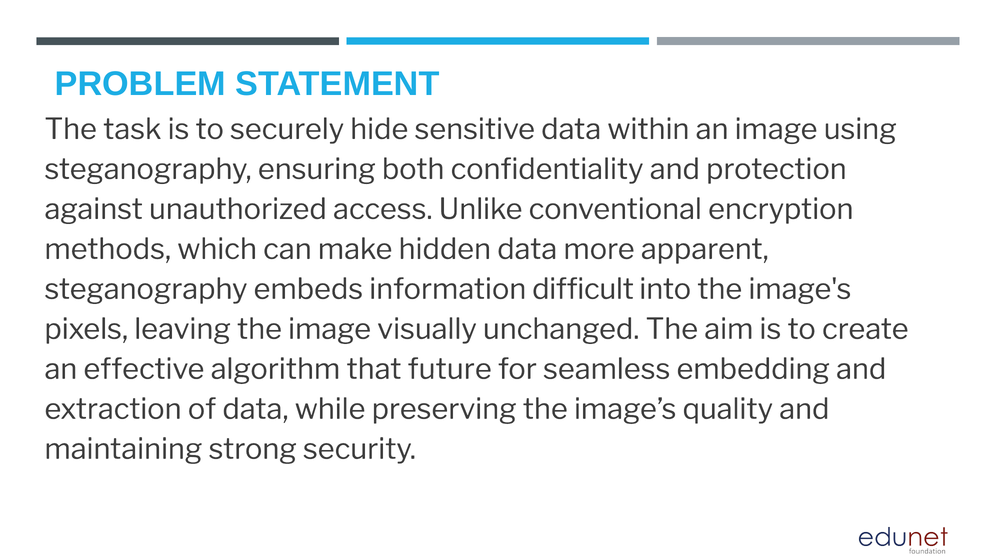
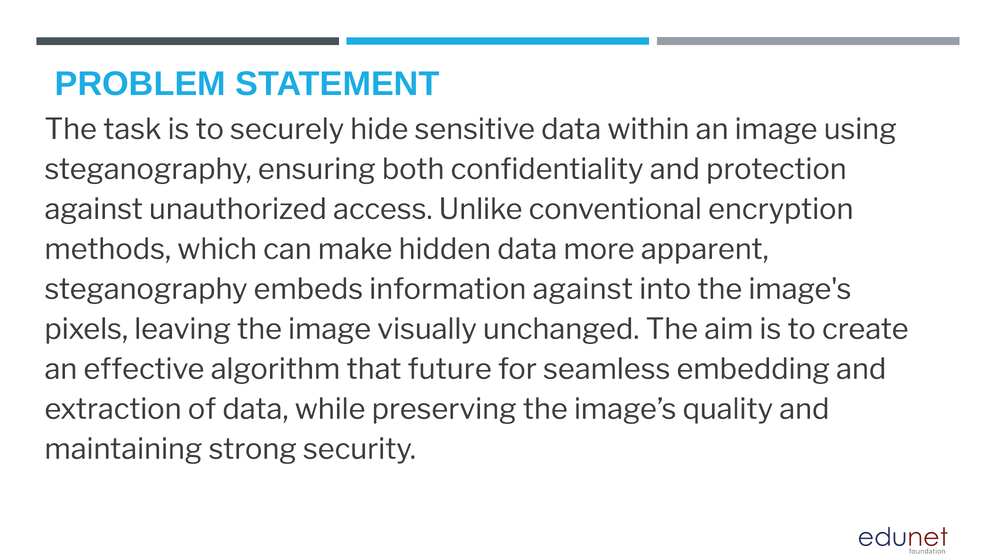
information difficult: difficult -> against
